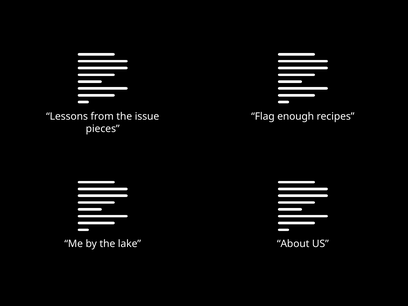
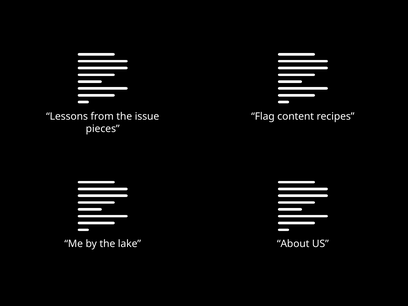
enough: enough -> content
